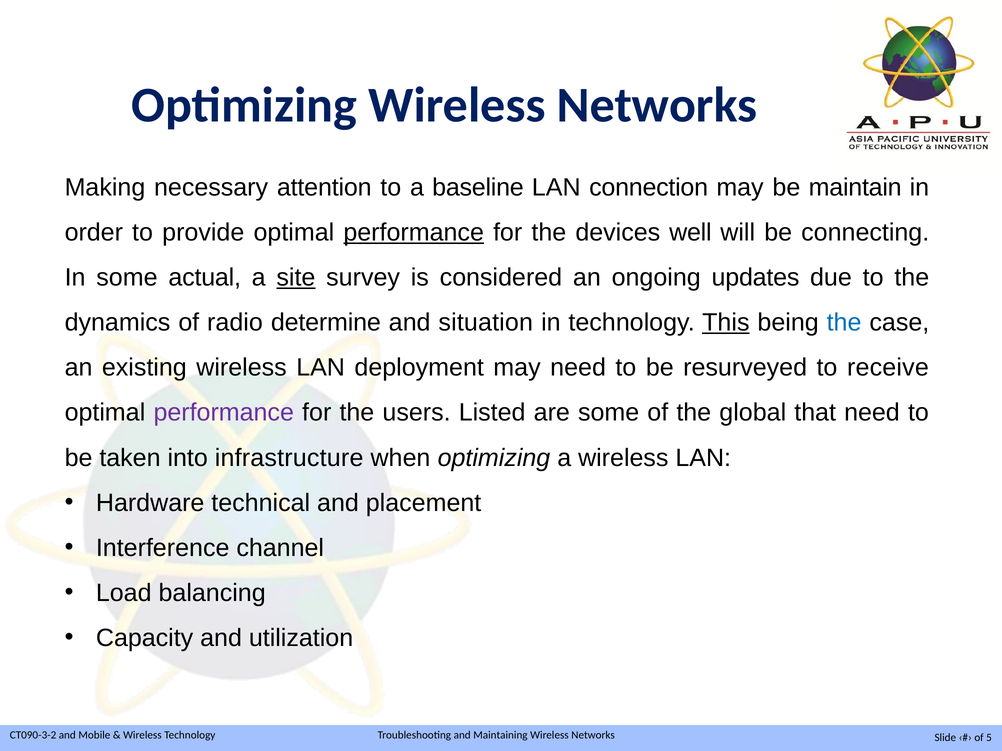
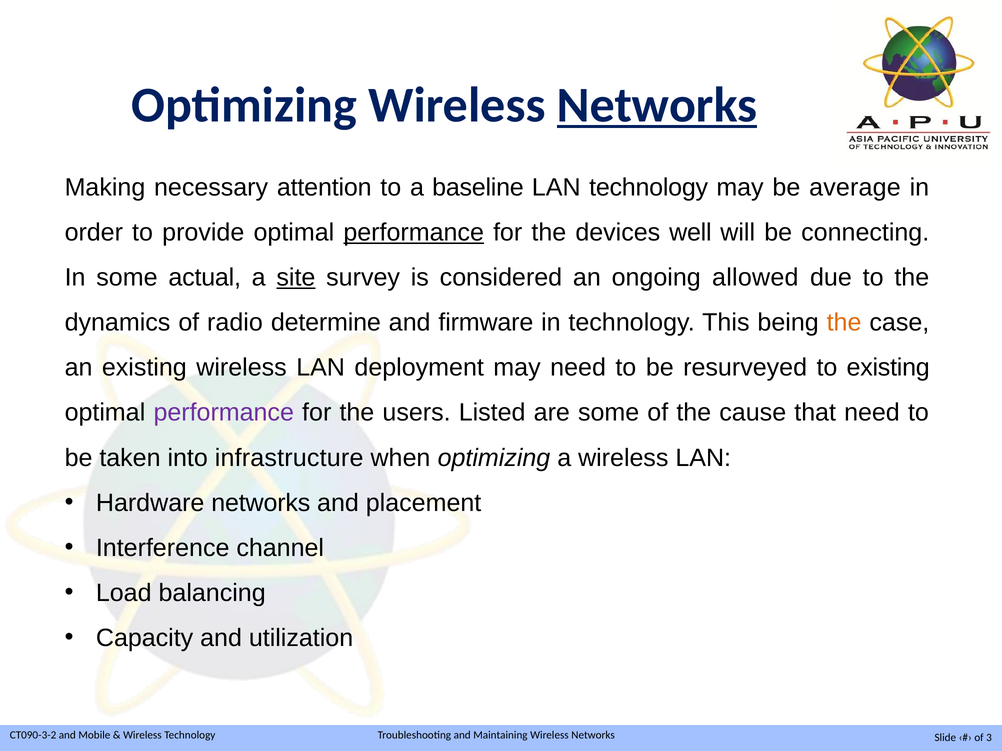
Networks at (657, 105) underline: none -> present
LAN connection: connection -> technology
maintain: maintain -> average
updates: updates -> allowed
situation: situation -> firmware
This underline: present -> none
the at (844, 323) colour: blue -> orange
to receive: receive -> existing
global: global -> cause
Hardware technical: technical -> networks
5: 5 -> 3
